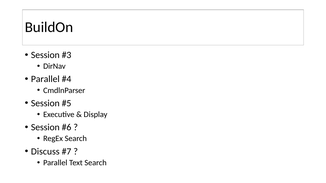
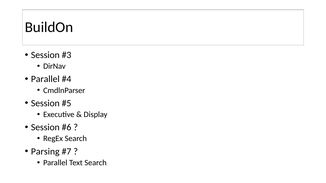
Discuss: Discuss -> Parsing
